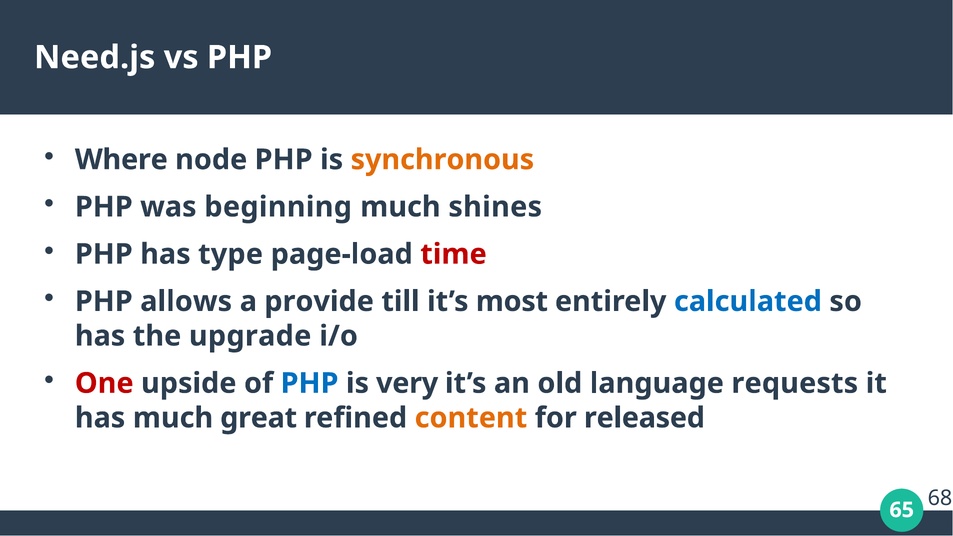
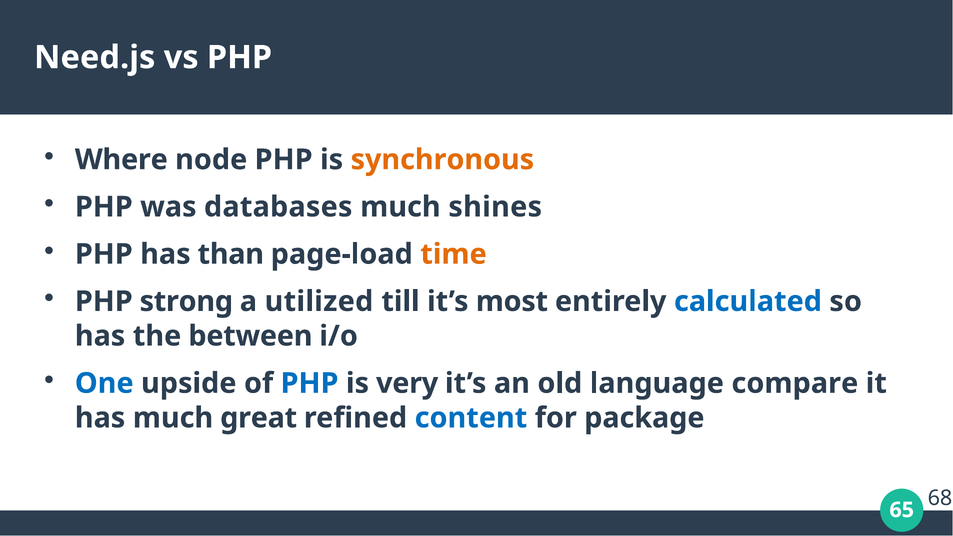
beginning: beginning -> databases
type: type -> than
time colour: red -> orange
allows: allows -> strong
provide: provide -> utilized
upgrade: upgrade -> between
One colour: red -> blue
requests: requests -> compare
content colour: orange -> blue
released: released -> package
